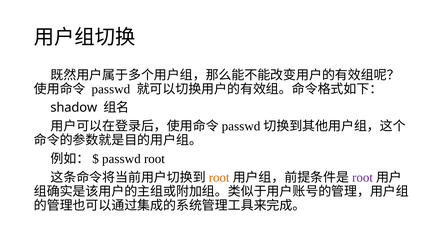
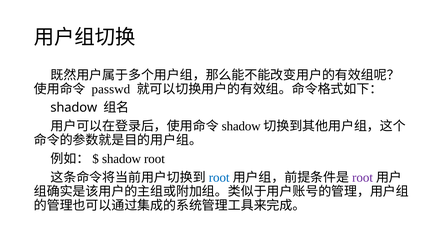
passwd at (241, 126): passwd -> shadow
passwd at (121, 159): passwd -> shadow
root at (219, 177) colour: orange -> blue
